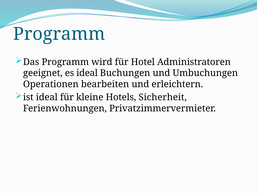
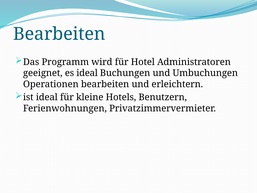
Programm at (59, 34): Programm -> Bearbeiten
Sicherheit: Sicherheit -> Benutzern
